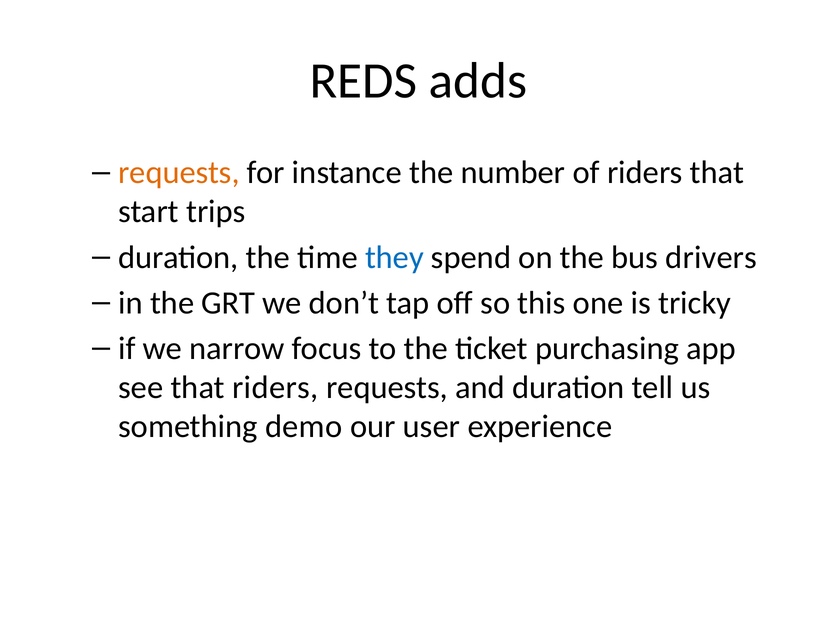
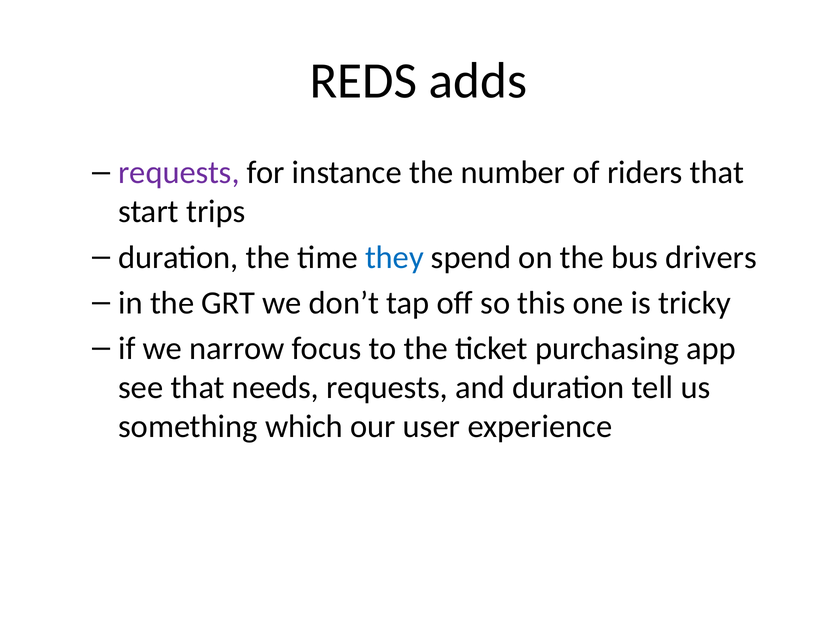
requests at (179, 172) colour: orange -> purple
that riders: riders -> needs
demo: demo -> which
